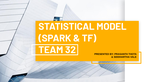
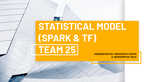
32: 32 -> 25
